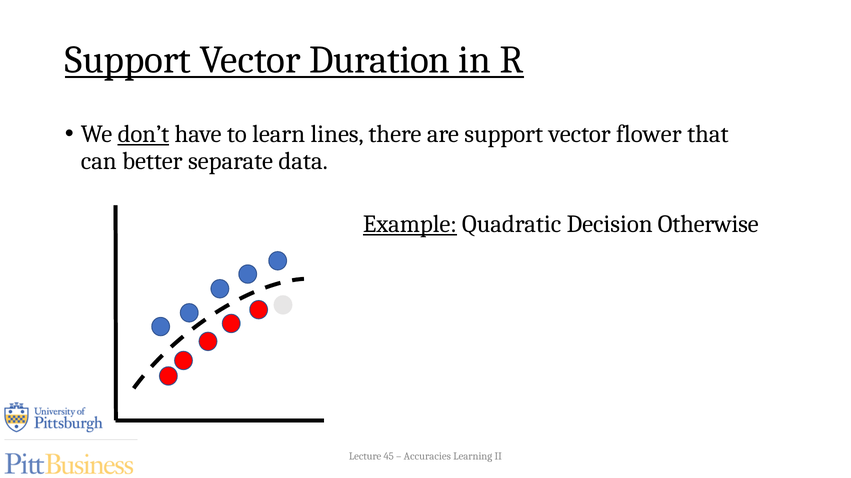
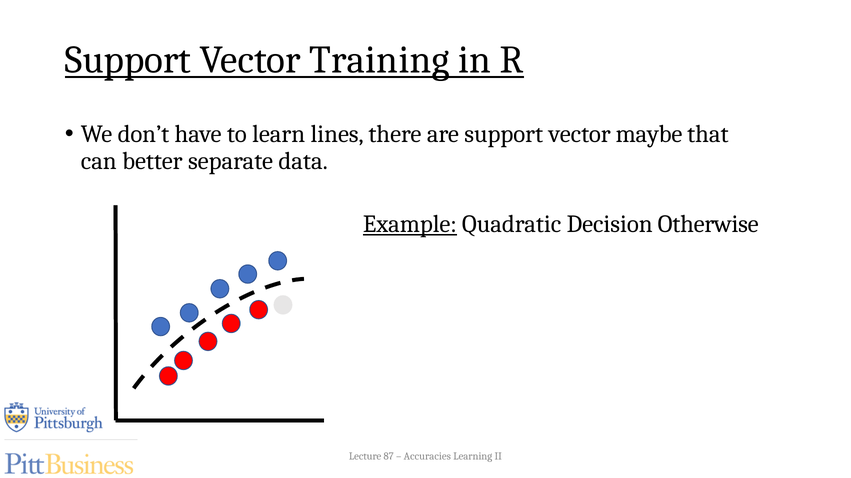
Duration: Duration -> Training
don’t underline: present -> none
flower: flower -> maybe
45: 45 -> 87
